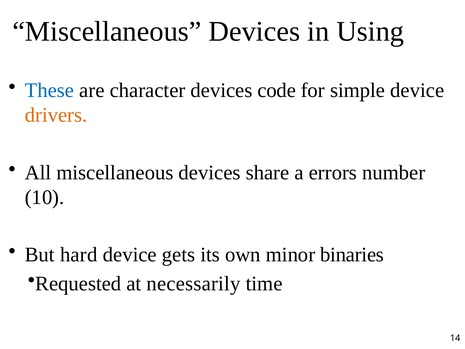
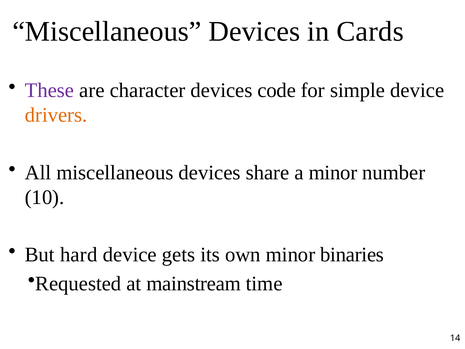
Using: Using -> Cards
These colour: blue -> purple
a errors: errors -> minor
necessarily: necessarily -> mainstream
